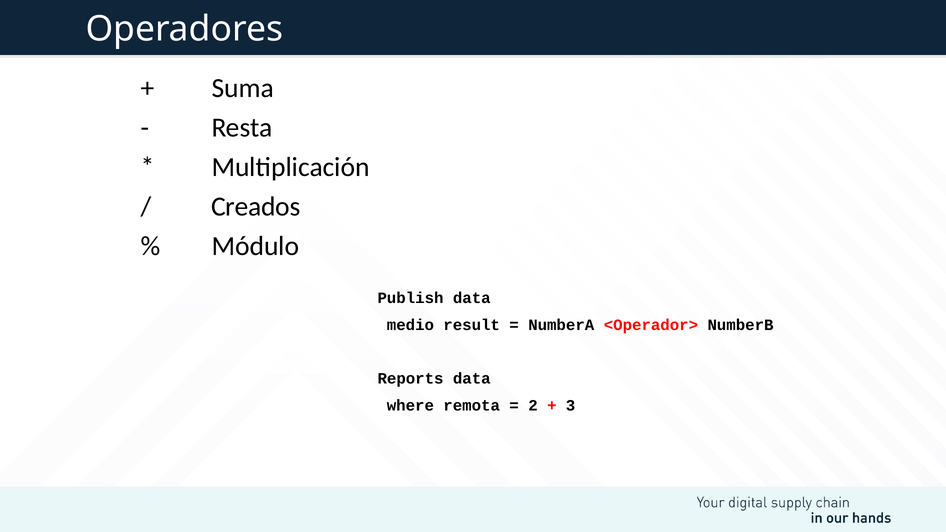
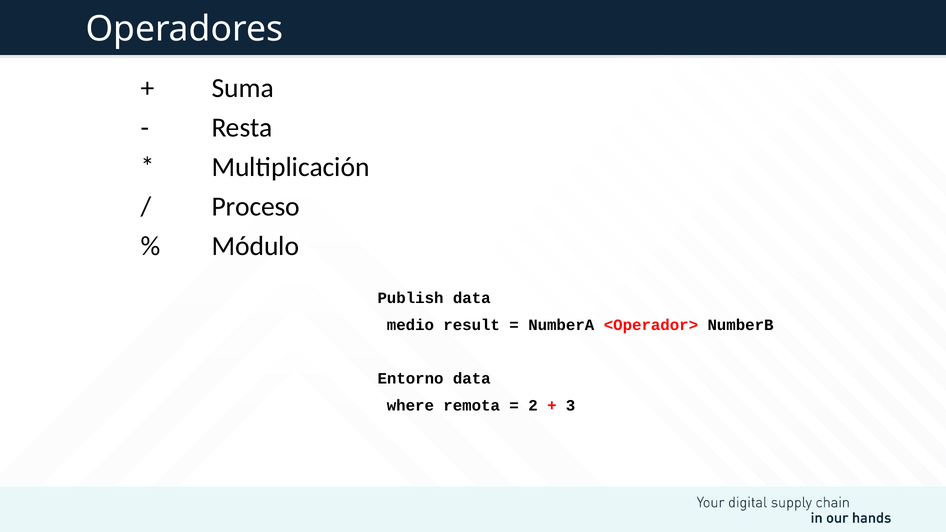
Creados: Creados -> Proceso
Reports: Reports -> Entorno
